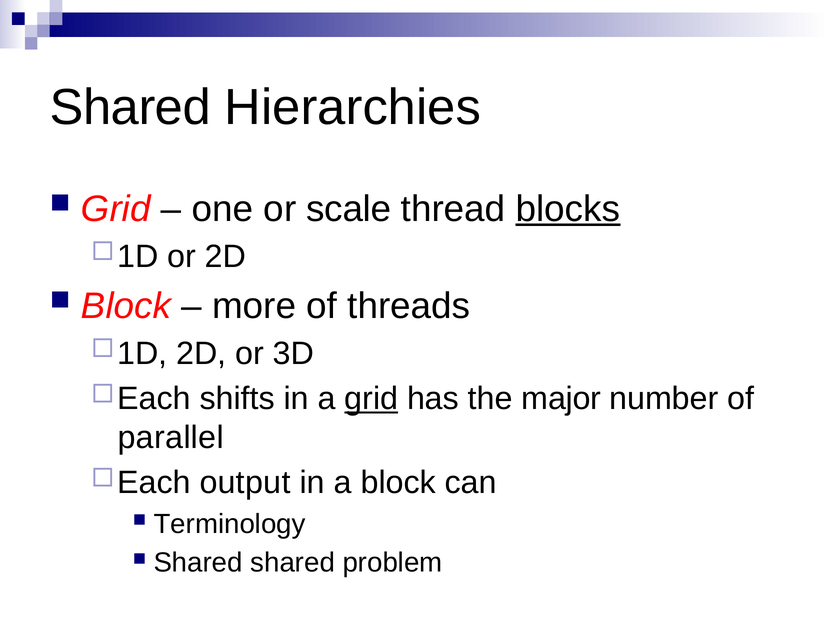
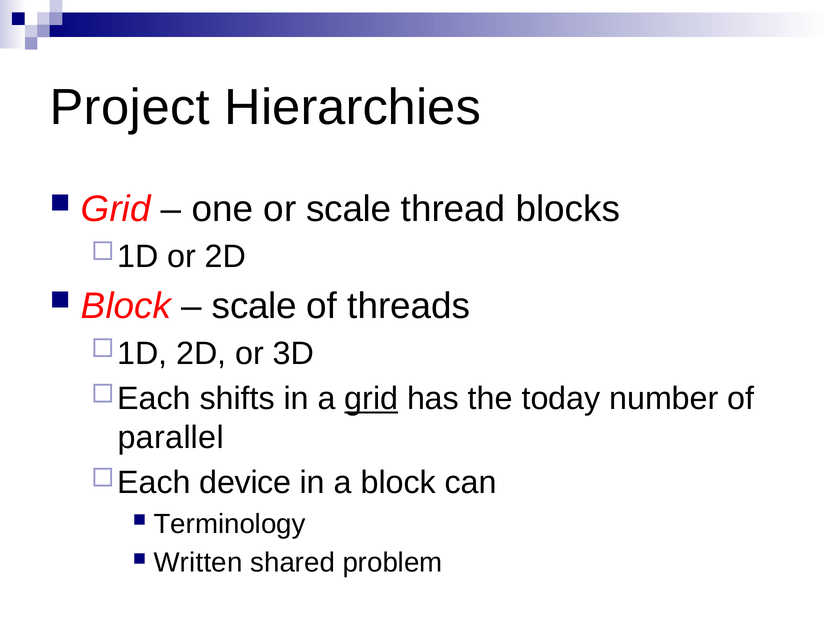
Shared at (130, 107): Shared -> Project
blocks underline: present -> none
more at (254, 306): more -> scale
major: major -> today
output: output -> device
Shared at (198, 562): Shared -> Written
